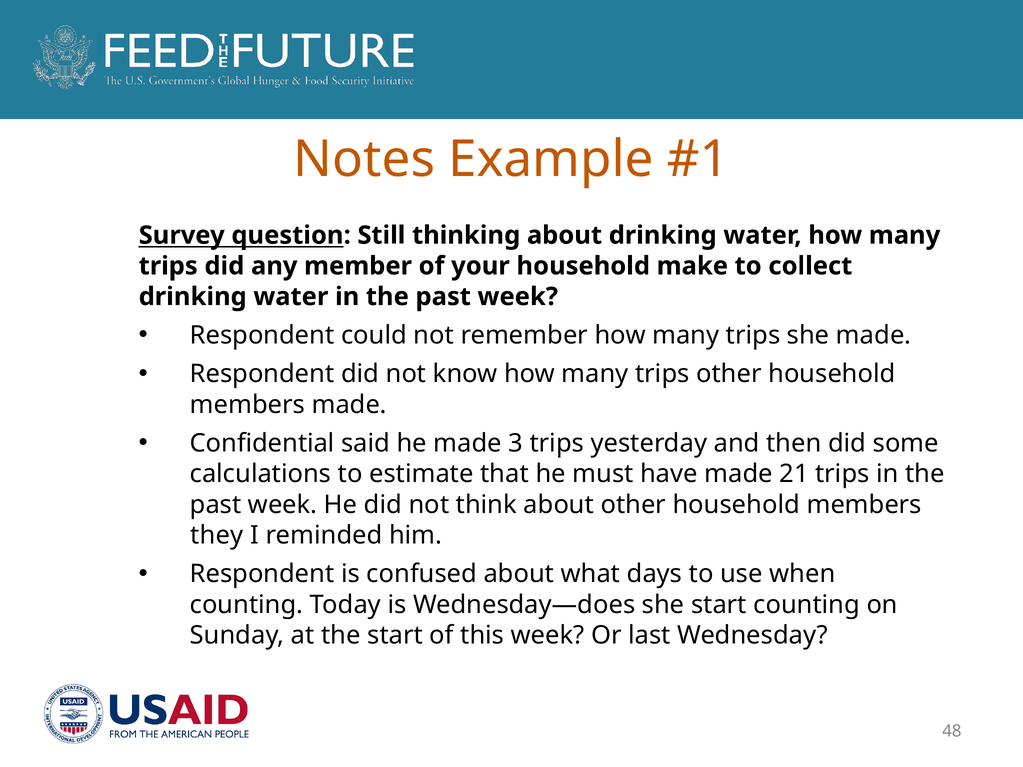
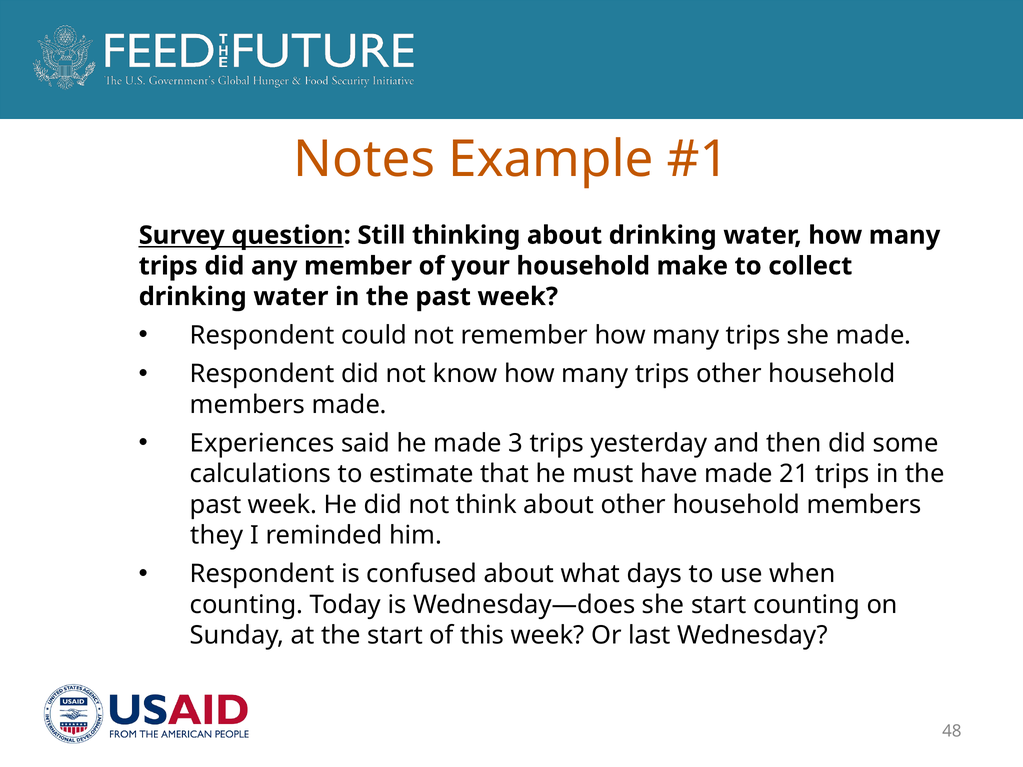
Confidential: Confidential -> Experiences
